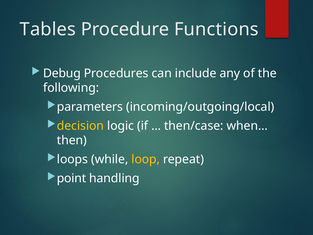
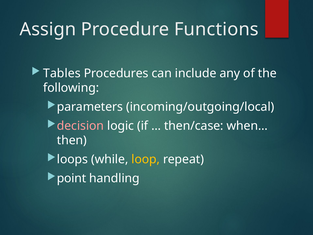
Tables: Tables -> Assign
Debug: Debug -> Tables
decision colour: yellow -> pink
